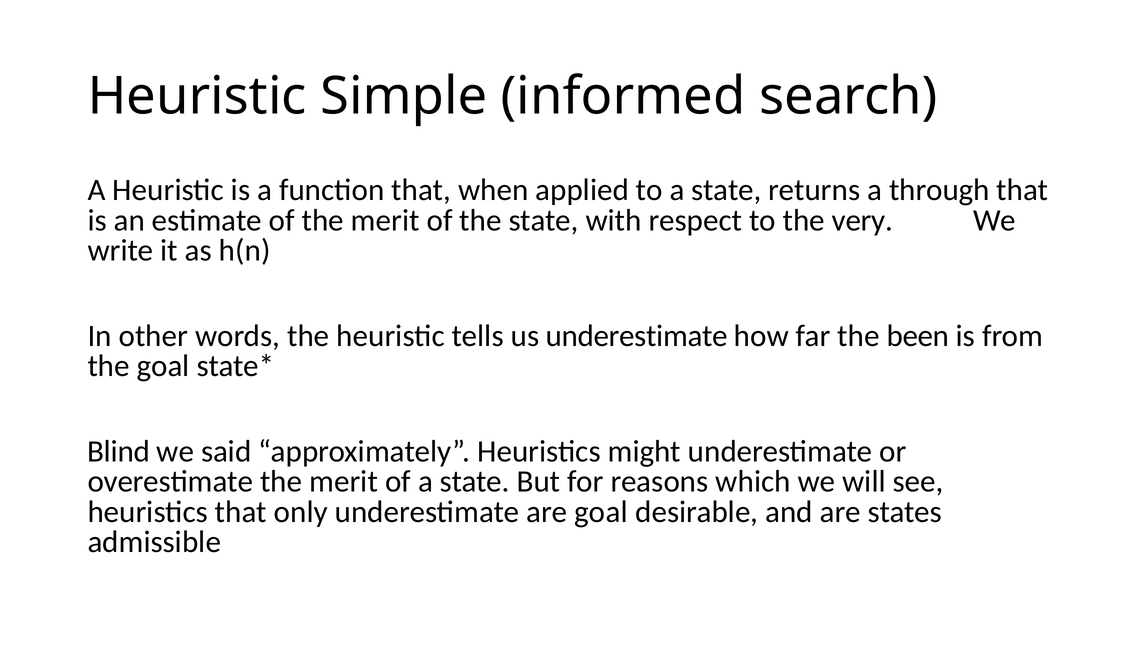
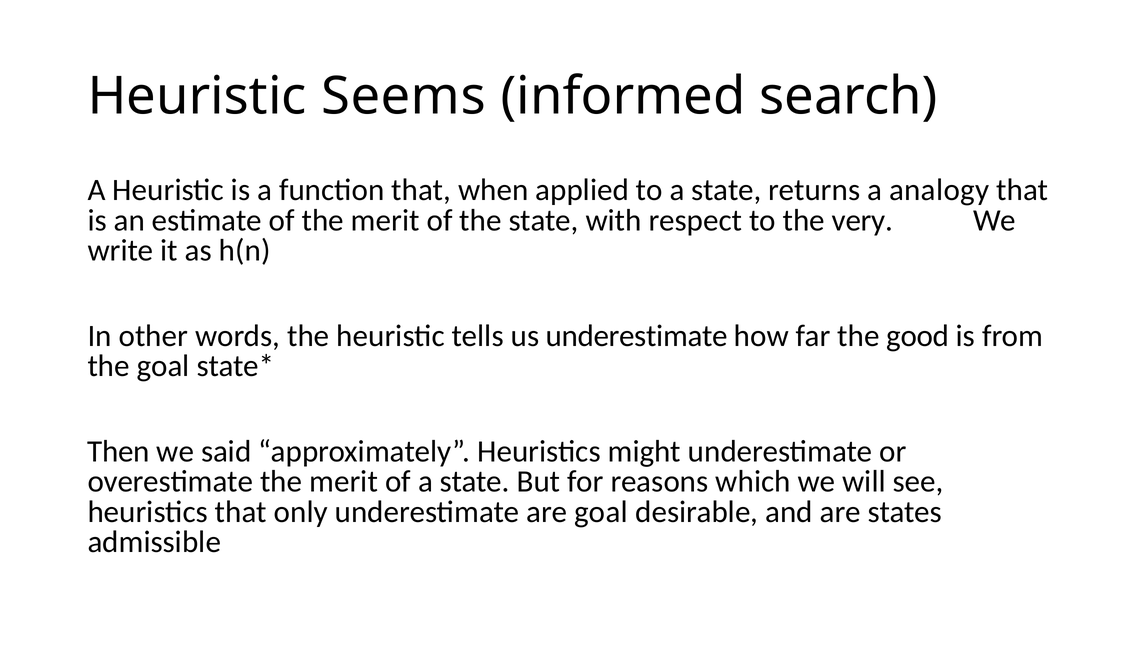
Simple: Simple -> Seems
through: through -> analogy
been: been -> good
Blind: Blind -> Then
